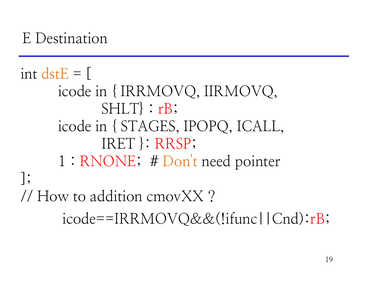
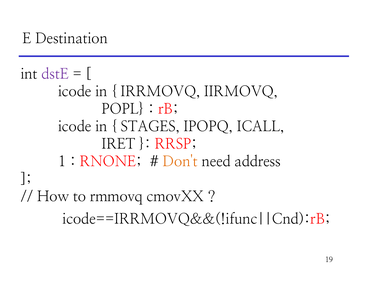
dstE colour: orange -> purple
SHLT: SHLT -> POPL
pointer: pointer -> address
addition: addition -> rmmovq
